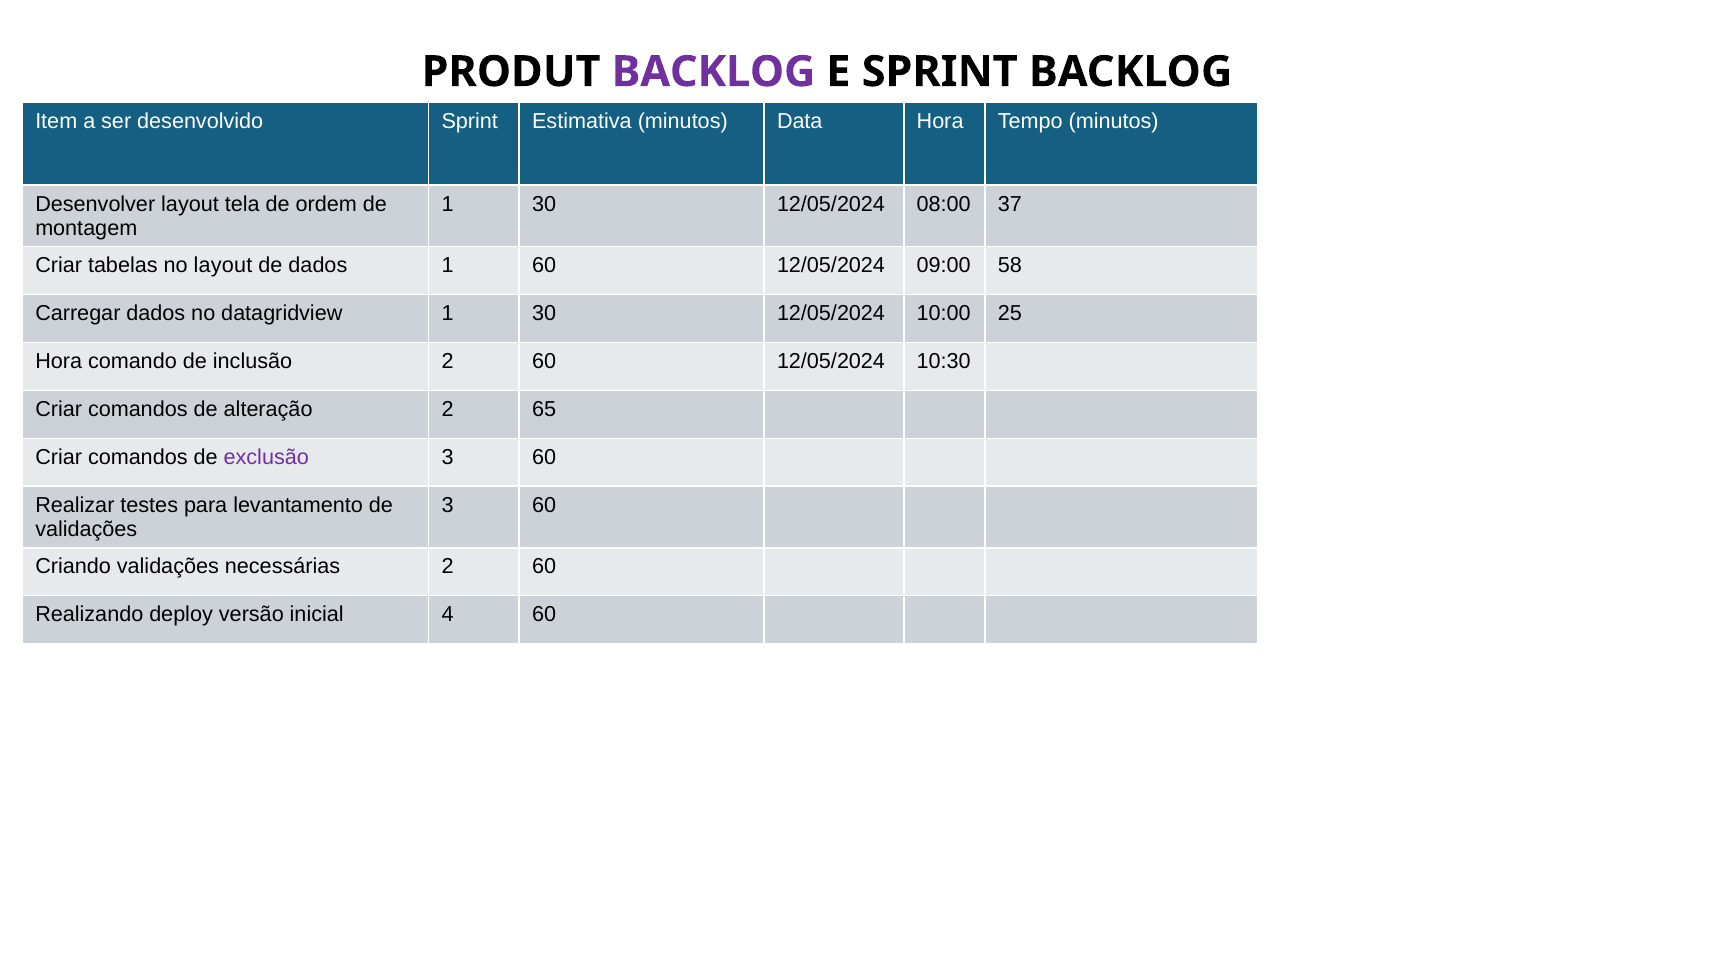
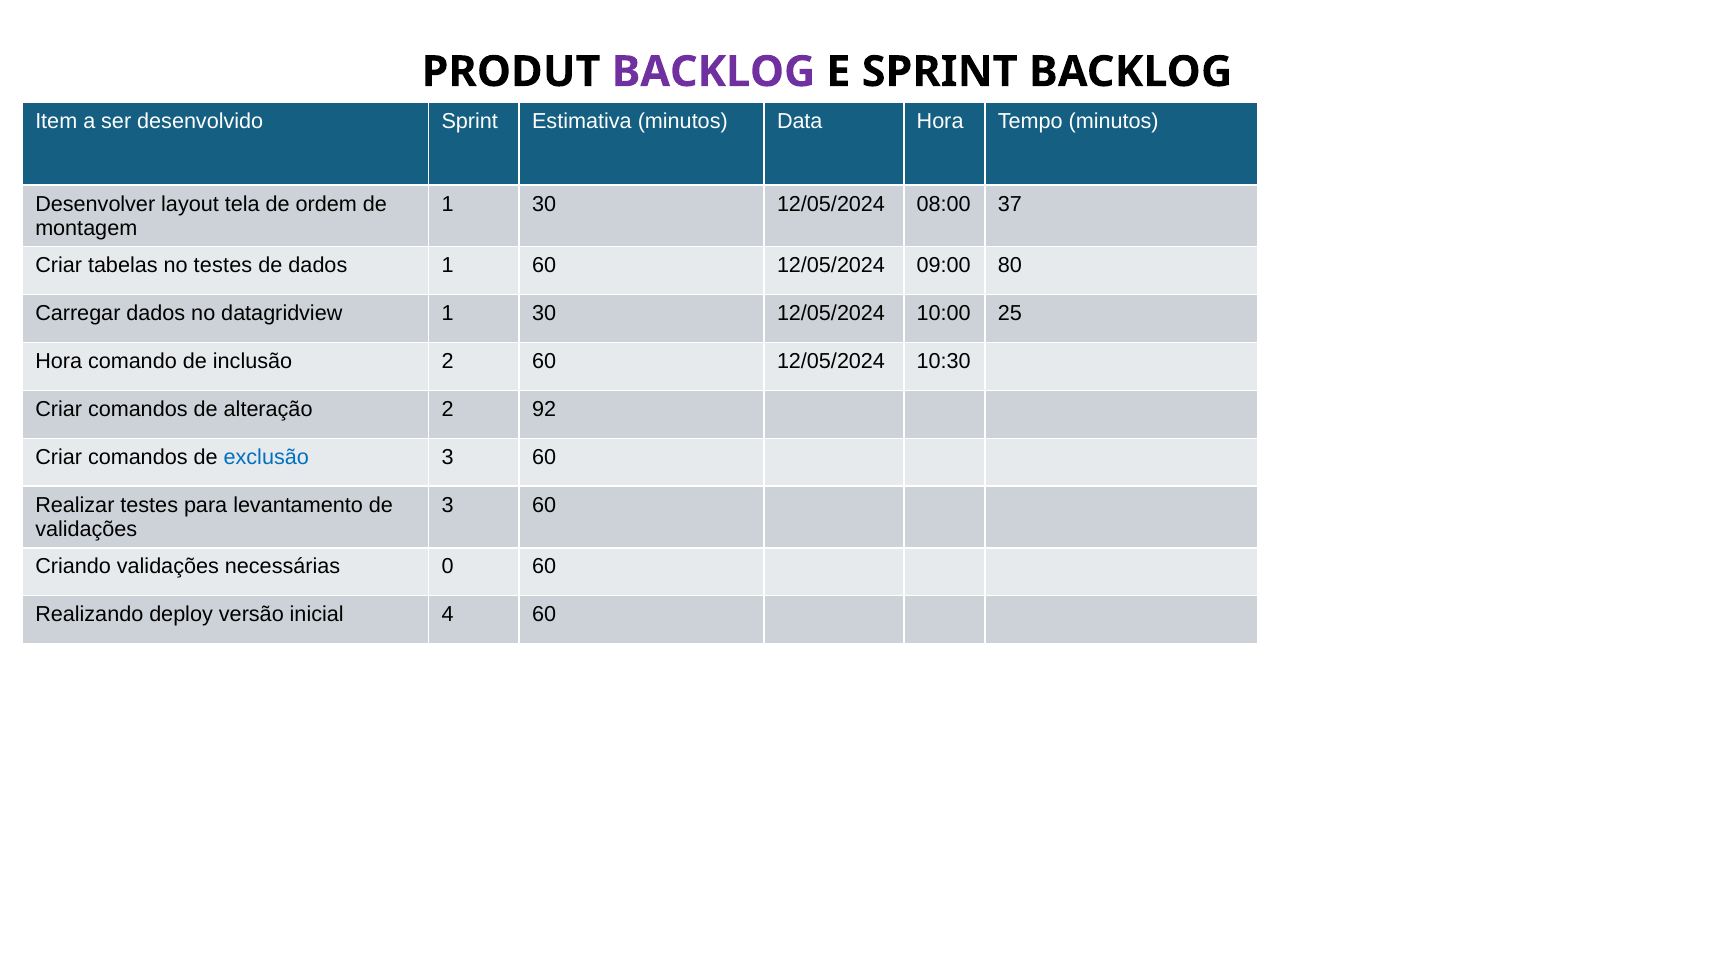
no layout: layout -> testes
58: 58 -> 80
65: 65 -> 92
exclusão colour: purple -> blue
necessárias 2: 2 -> 0
